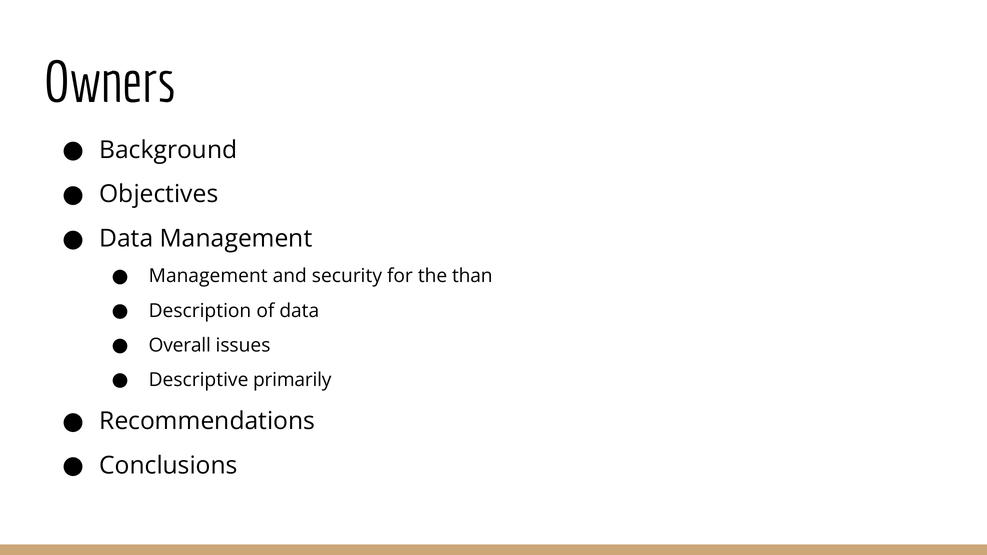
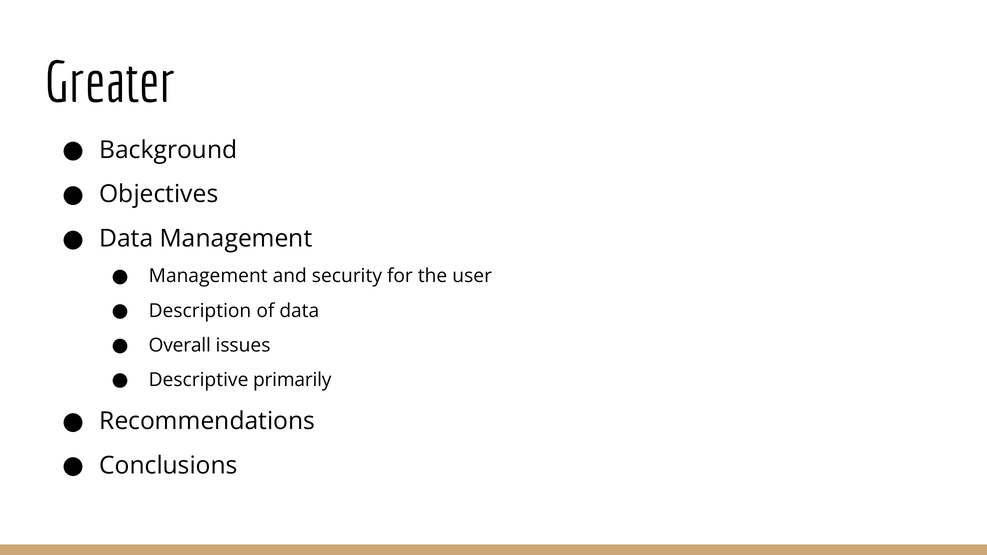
Owners: Owners -> Greater
than: than -> user
